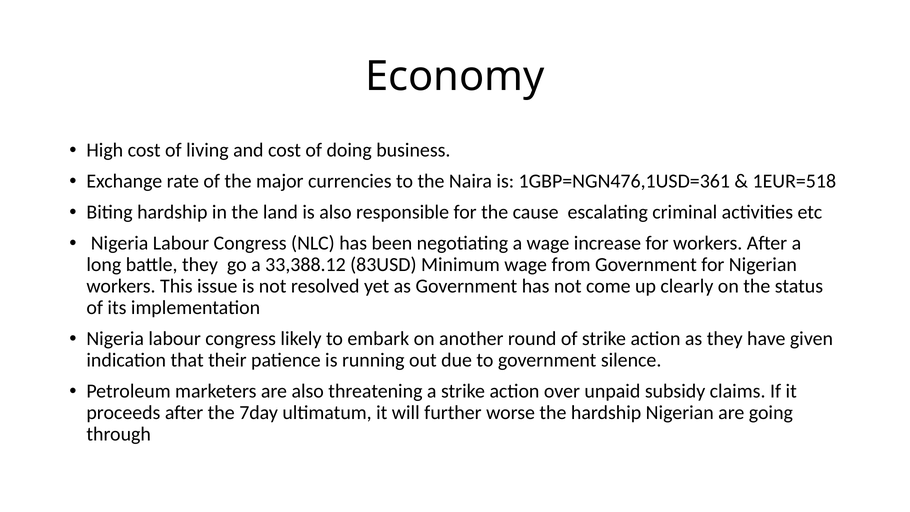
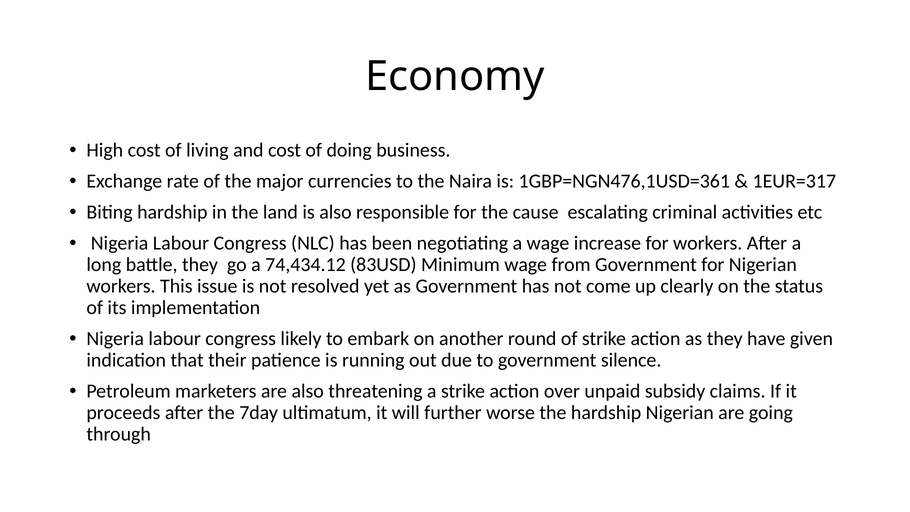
1EUR=518: 1EUR=518 -> 1EUR=317
33,388.12: 33,388.12 -> 74,434.12
